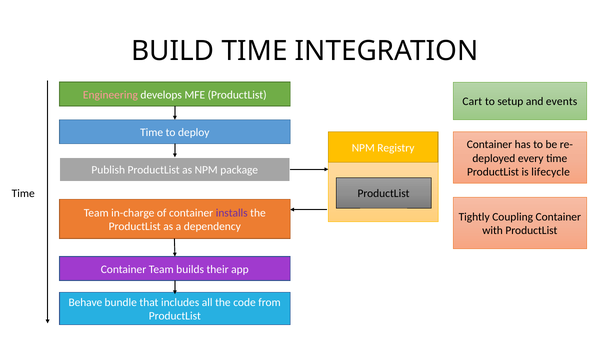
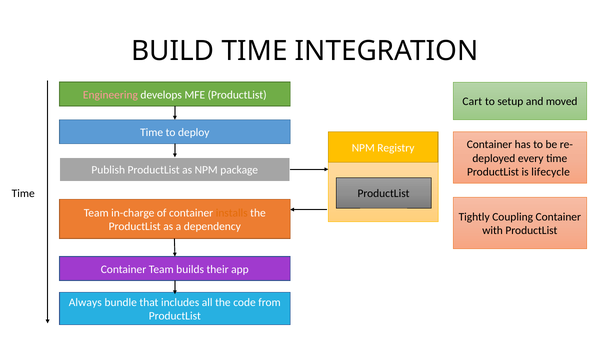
events: events -> moved
installs colour: purple -> orange
Behave: Behave -> Always
